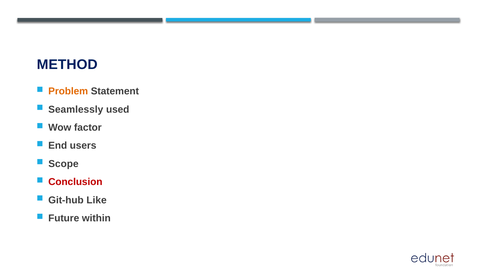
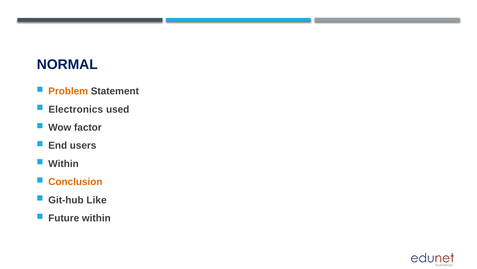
METHOD: METHOD -> NORMAL
Seamlessly: Seamlessly -> Electronics
Scope at (63, 163): Scope -> Within
Conclusion colour: red -> orange
